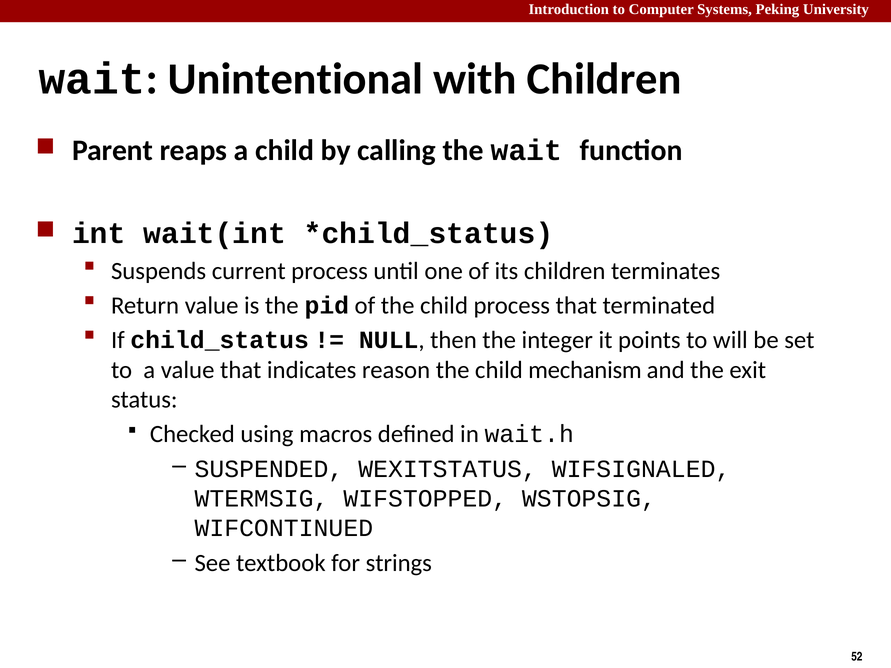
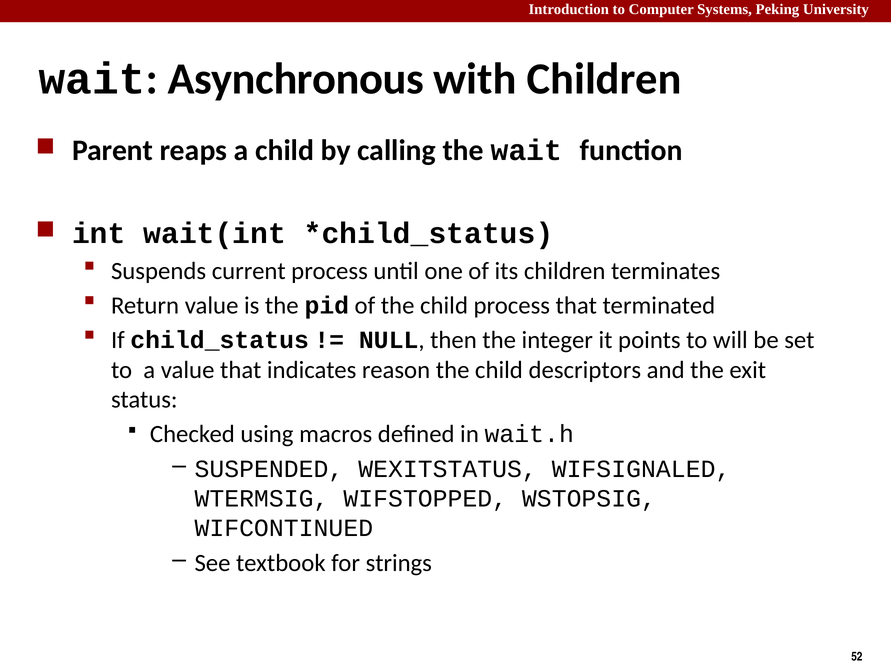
Unintentional: Unintentional -> Asynchronous
mechanism: mechanism -> descriptors
